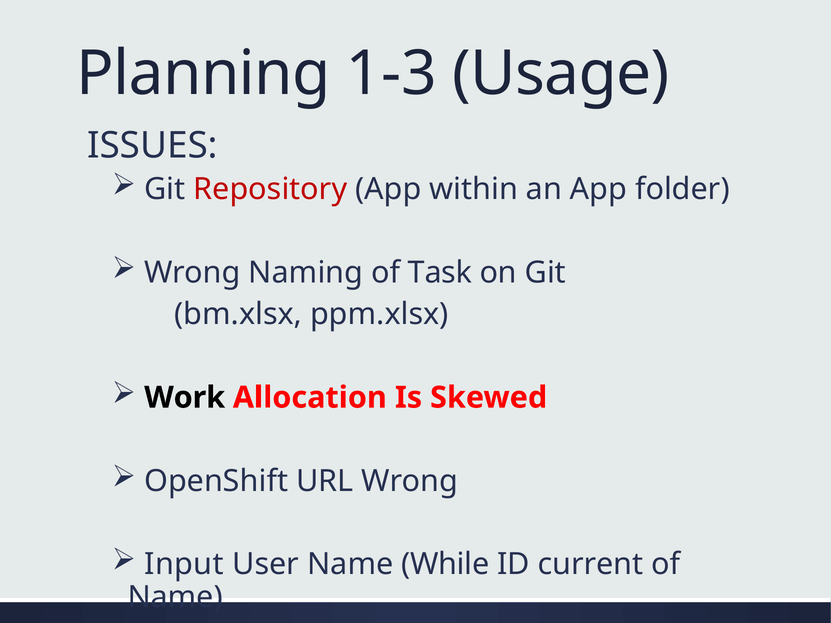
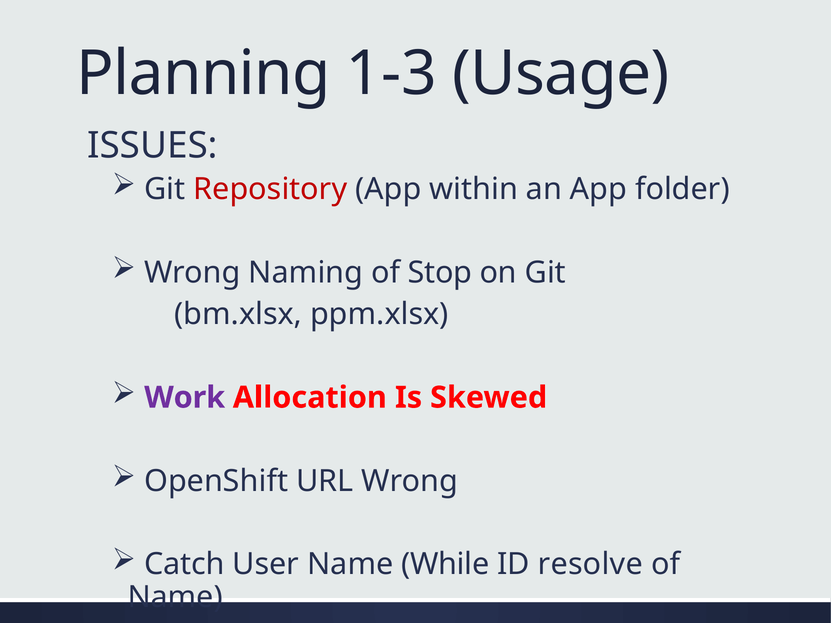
Task: Task -> Stop
Work colour: black -> purple
Input: Input -> Catch
current: current -> resolve
